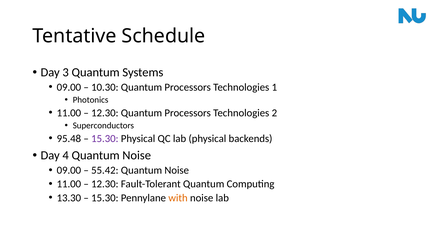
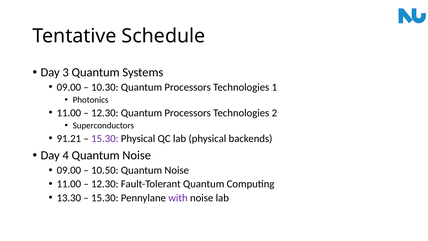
95.48: 95.48 -> 91.21
55.42: 55.42 -> 10.50
with colour: orange -> purple
